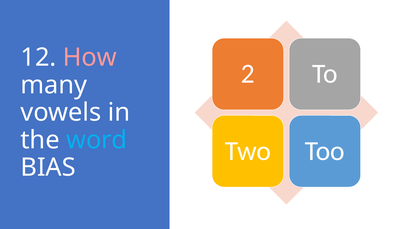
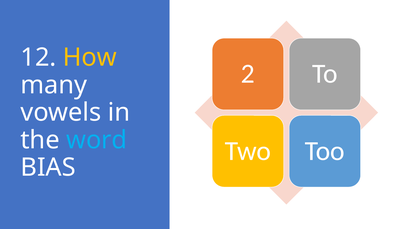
How colour: pink -> yellow
